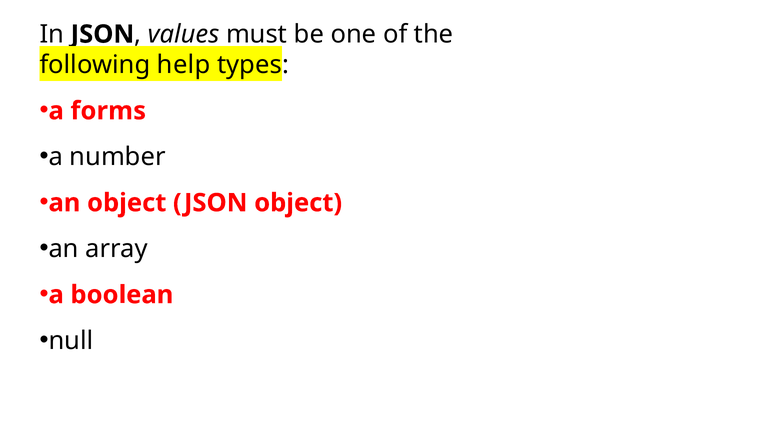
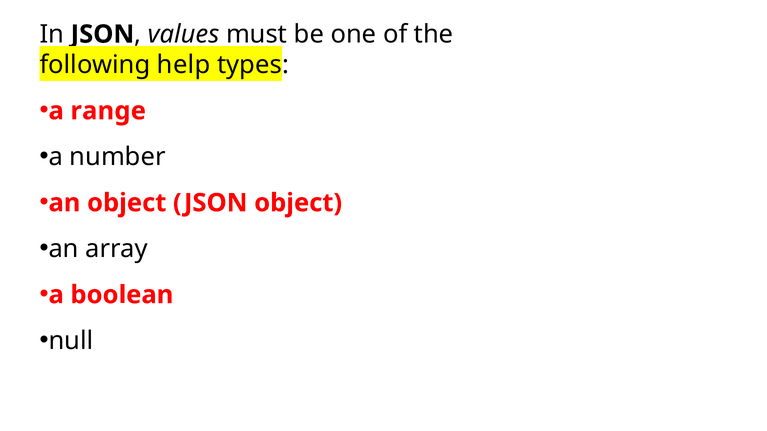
forms: forms -> range
